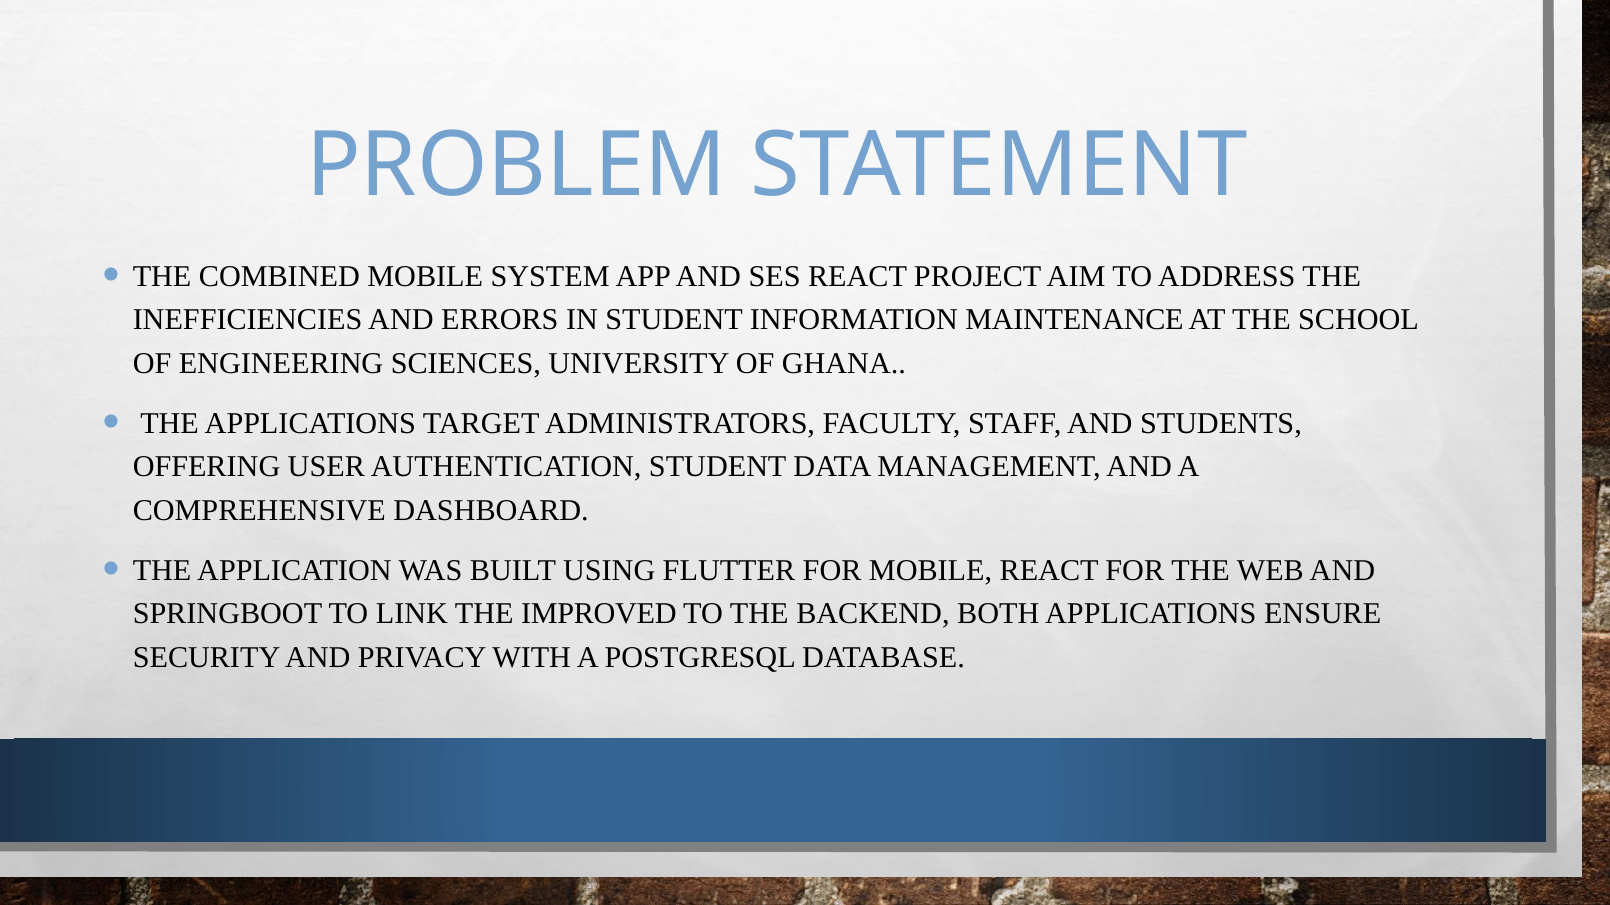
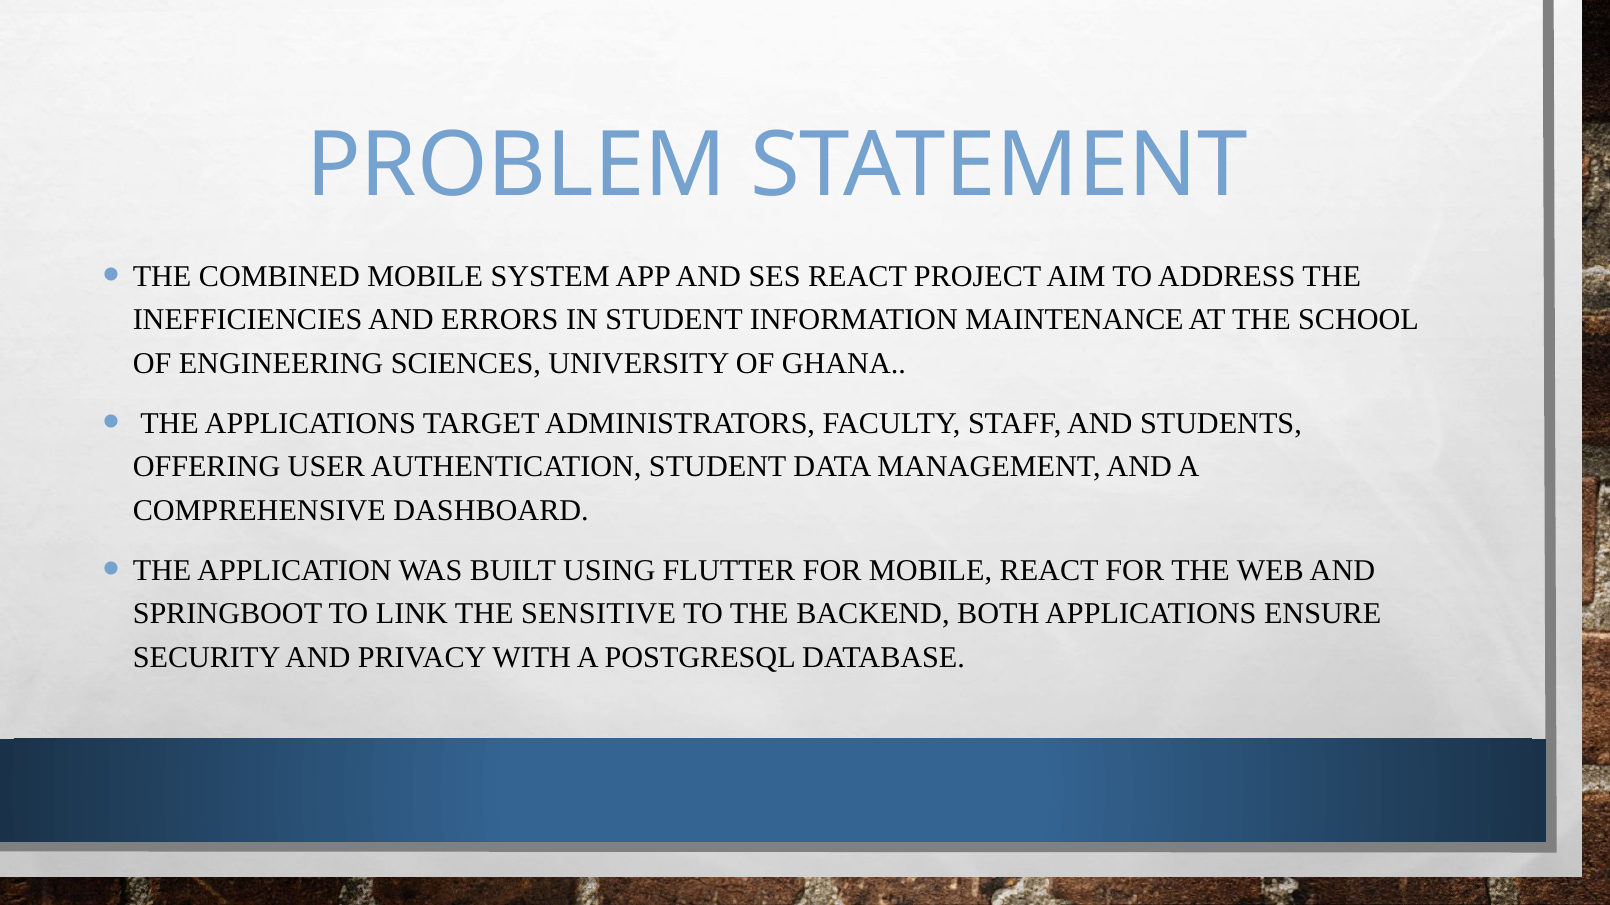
IMPROVED: IMPROVED -> SENSITIVE
